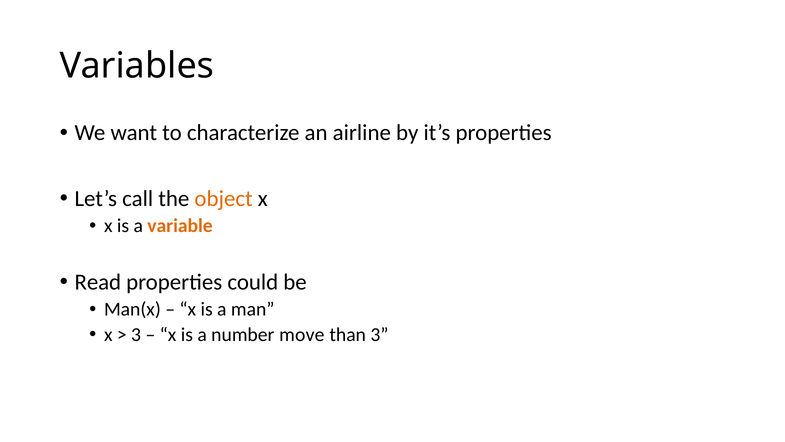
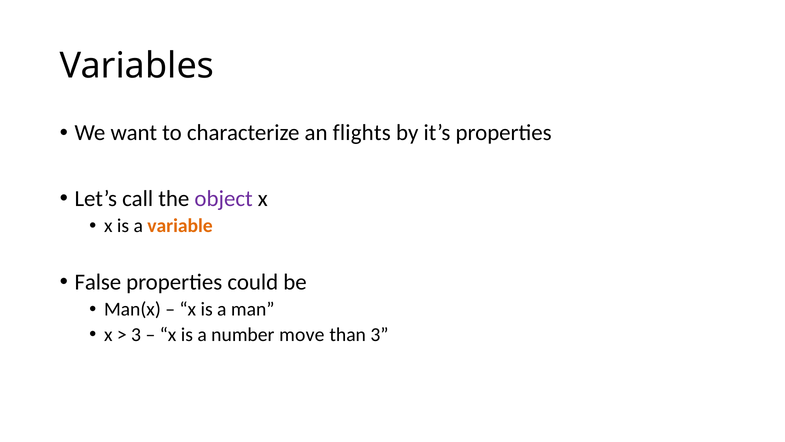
airline: airline -> flights
object colour: orange -> purple
Read: Read -> False
